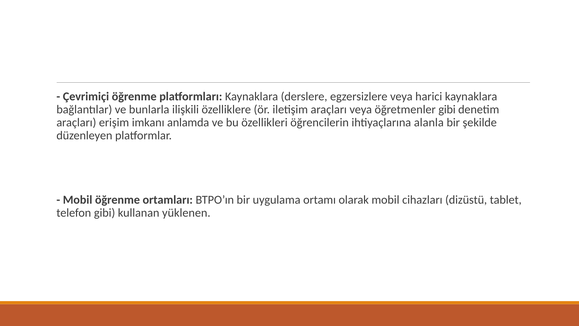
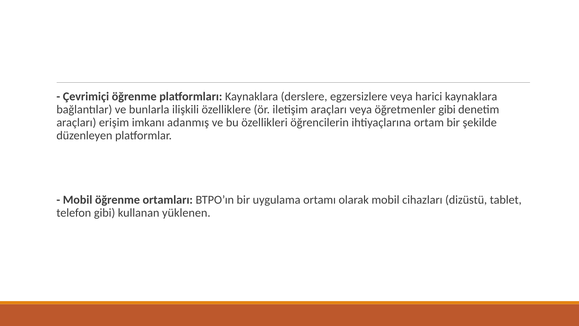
anlamda: anlamda -> adanmış
alanla: alanla -> ortam
